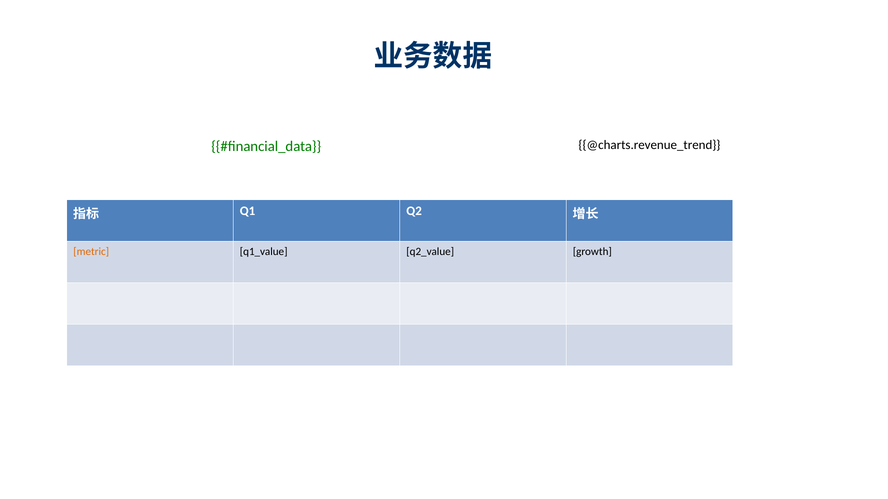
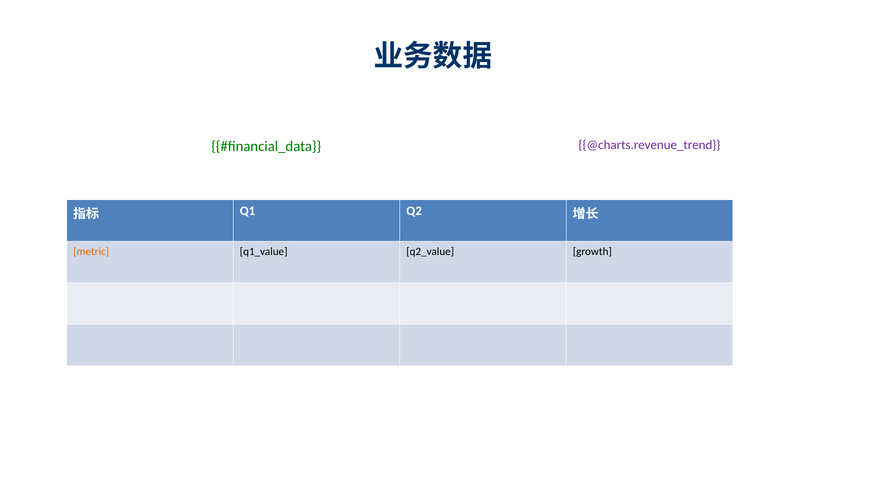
@charts.revenue_trend colour: black -> purple
